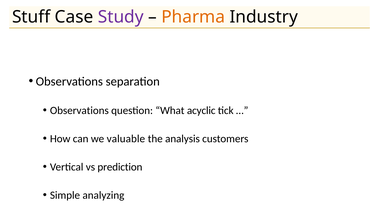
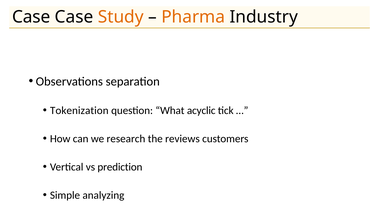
Stuff at (31, 17): Stuff -> Case
Study colour: purple -> orange
Observations at (79, 111): Observations -> Tokenization
valuable: valuable -> research
analysis: analysis -> reviews
